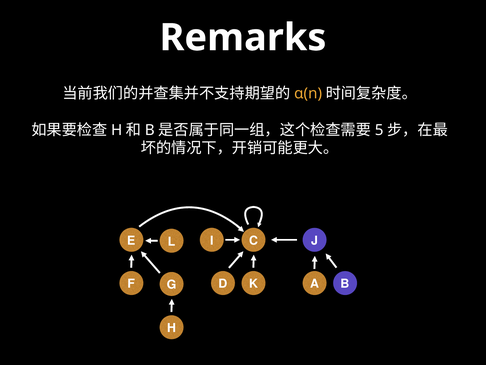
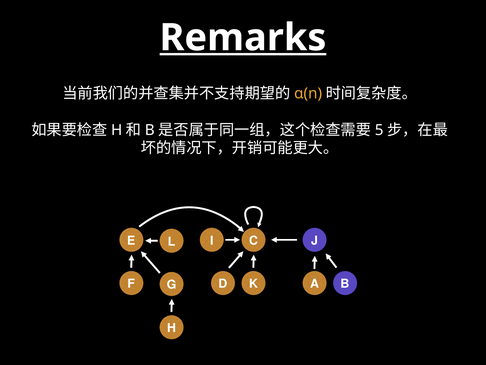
Remarks underline: none -> present
